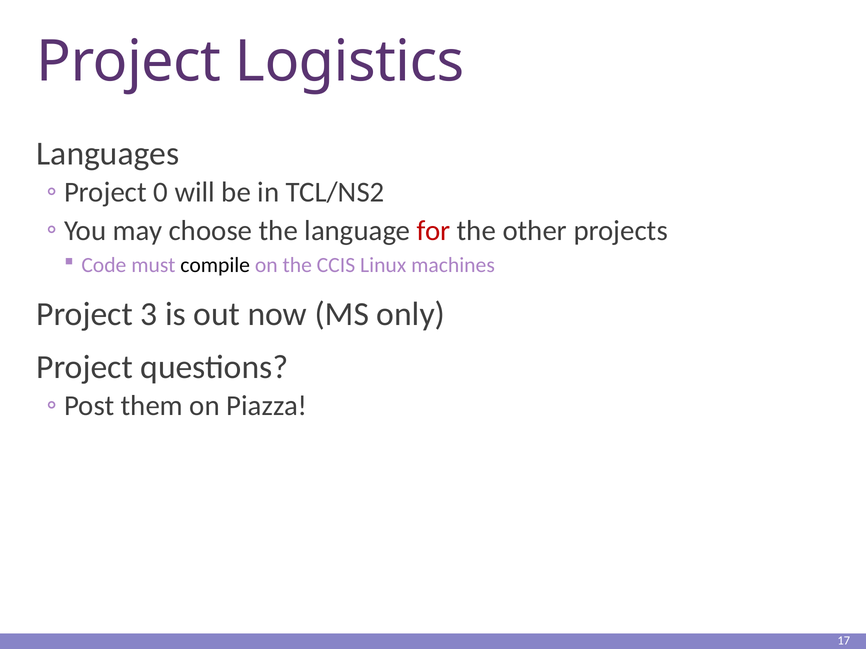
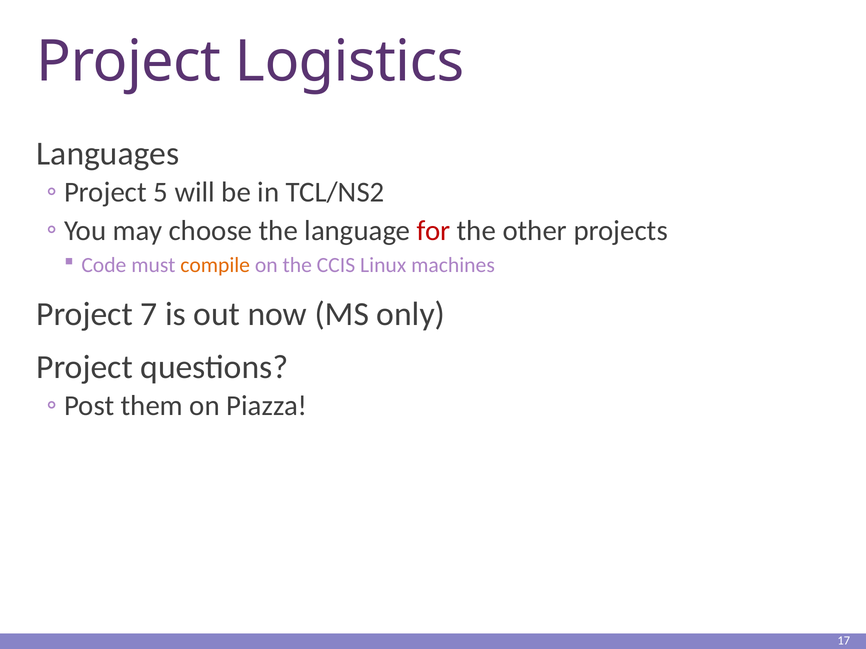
0: 0 -> 5
compile colour: black -> orange
3: 3 -> 7
